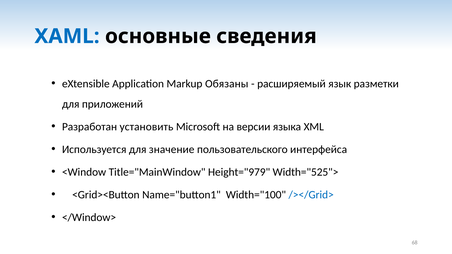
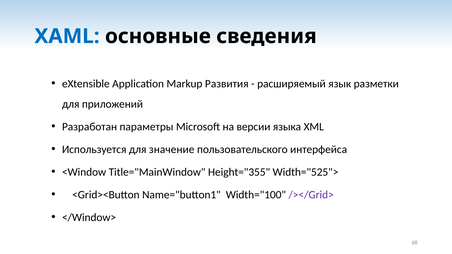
Обязаны: Обязаны -> Развития
установить: установить -> параметры
Height="979: Height="979 -> Height="355
/></Grid> colour: blue -> purple
